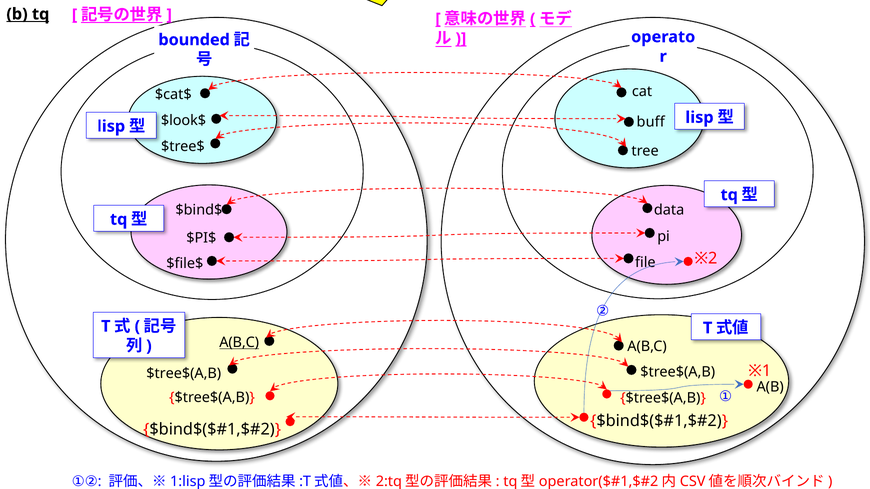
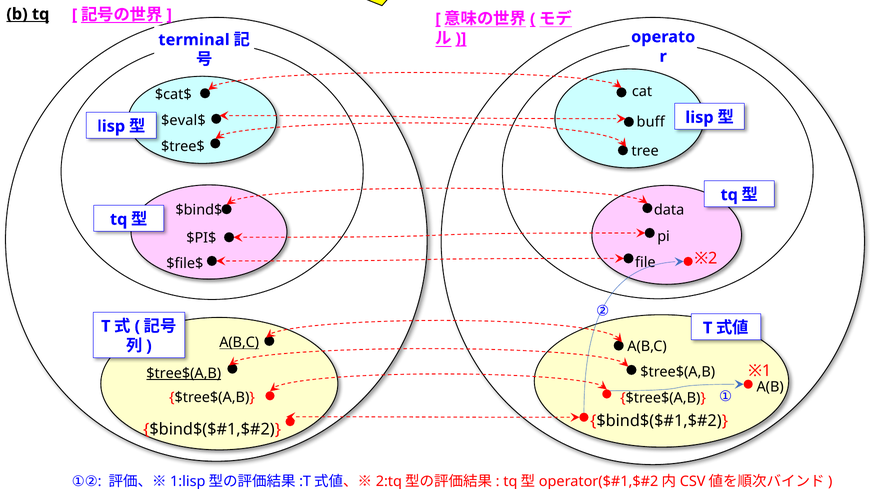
bounded: bounded -> terminal
$look$: $look$ -> $eval$
$tree$(A,B at (184, 374) underline: none -> present
